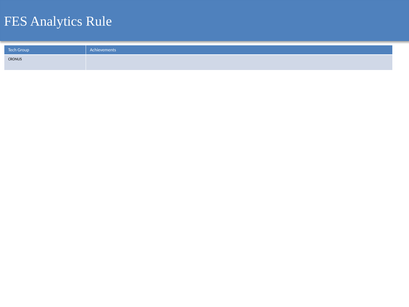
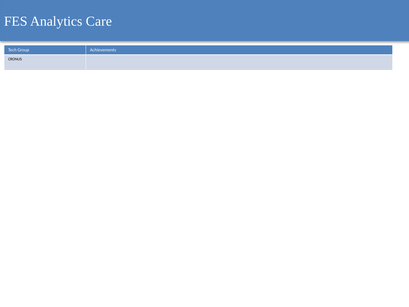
Rule: Rule -> Care
